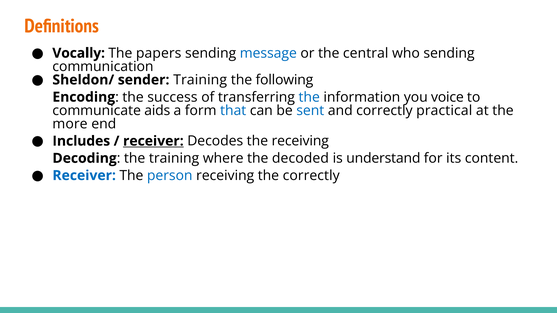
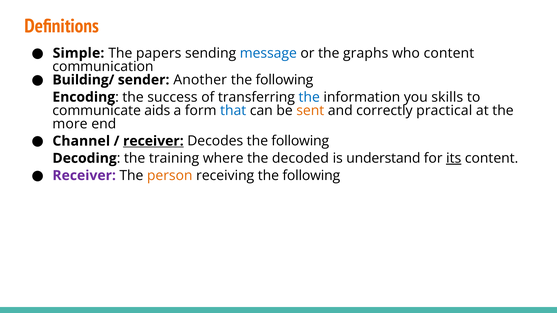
Vocally: Vocally -> Simple
central: central -> graphs
who sending: sending -> content
Sheldon/: Sheldon/ -> Building/
sender Training: Training -> Another
voice: voice -> skills
sent colour: blue -> orange
Includes: Includes -> Channel
Decodes the receiving: receiving -> following
its underline: none -> present
Receiver at (84, 176) colour: blue -> purple
person colour: blue -> orange
receiving the correctly: correctly -> following
